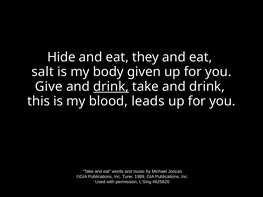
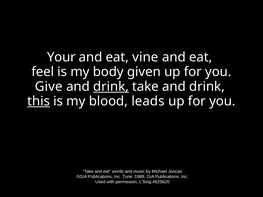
Hide: Hide -> Your
they: they -> vine
salt: salt -> feel
this underline: none -> present
